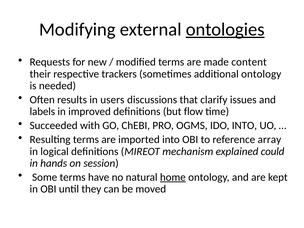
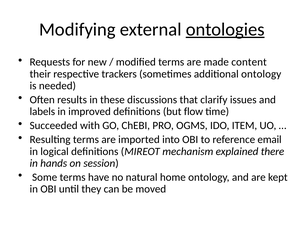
users: users -> these
IDO INTO: INTO -> ITEM
array: array -> email
could: could -> there
home underline: present -> none
